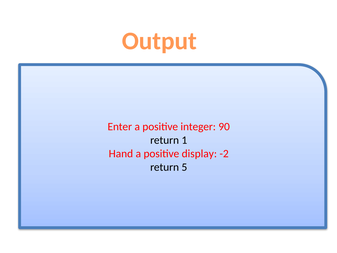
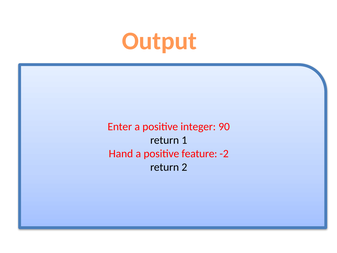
display: display -> feature
5: 5 -> 2
